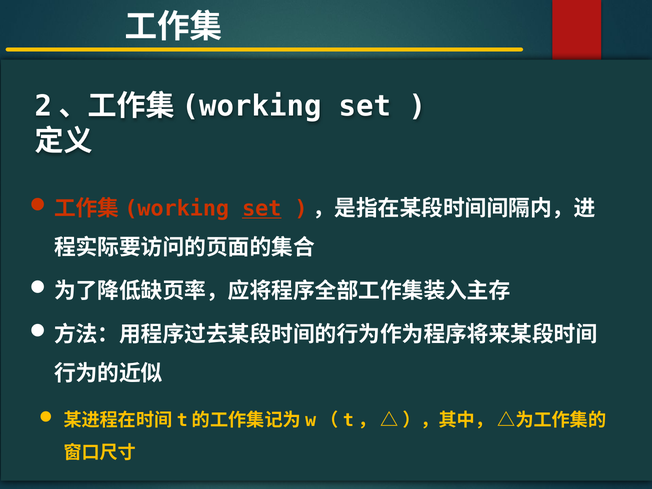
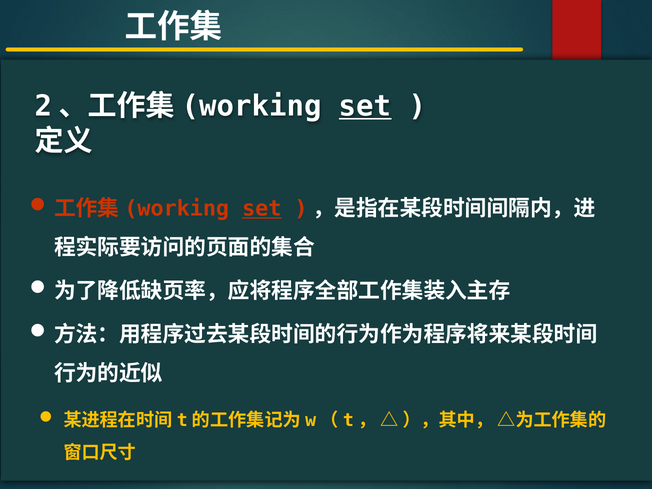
set at (365, 106) underline: none -> present
